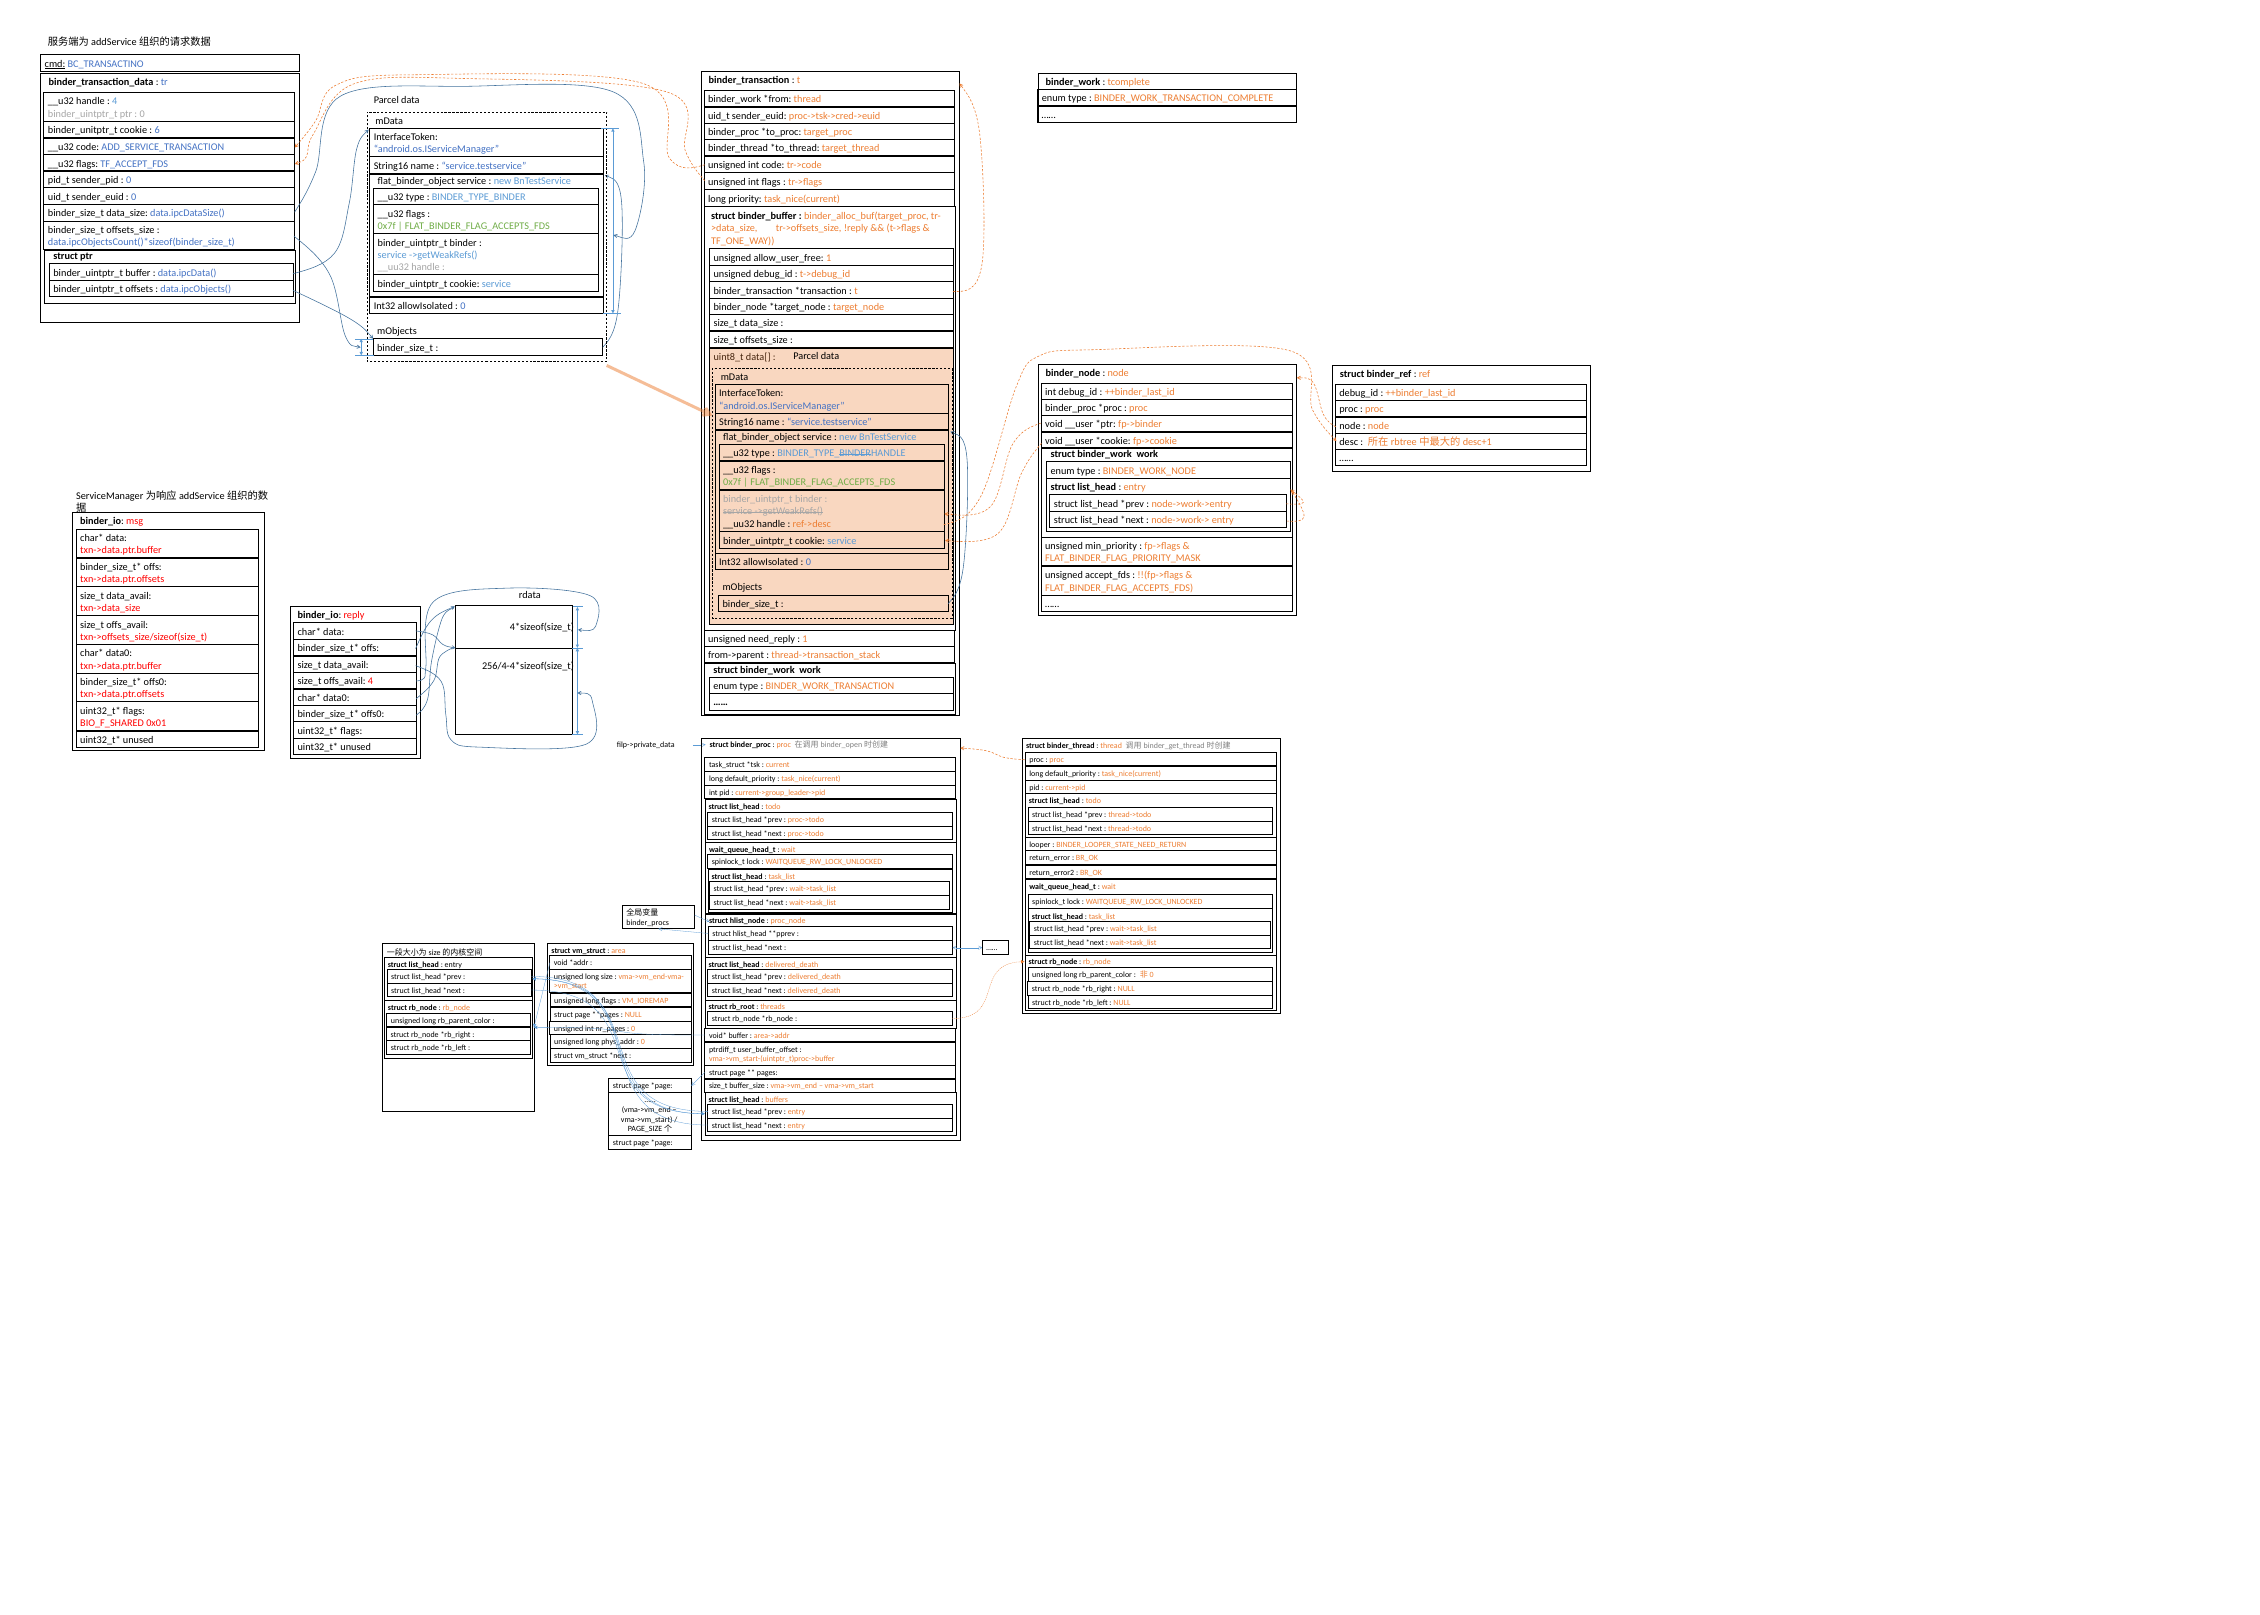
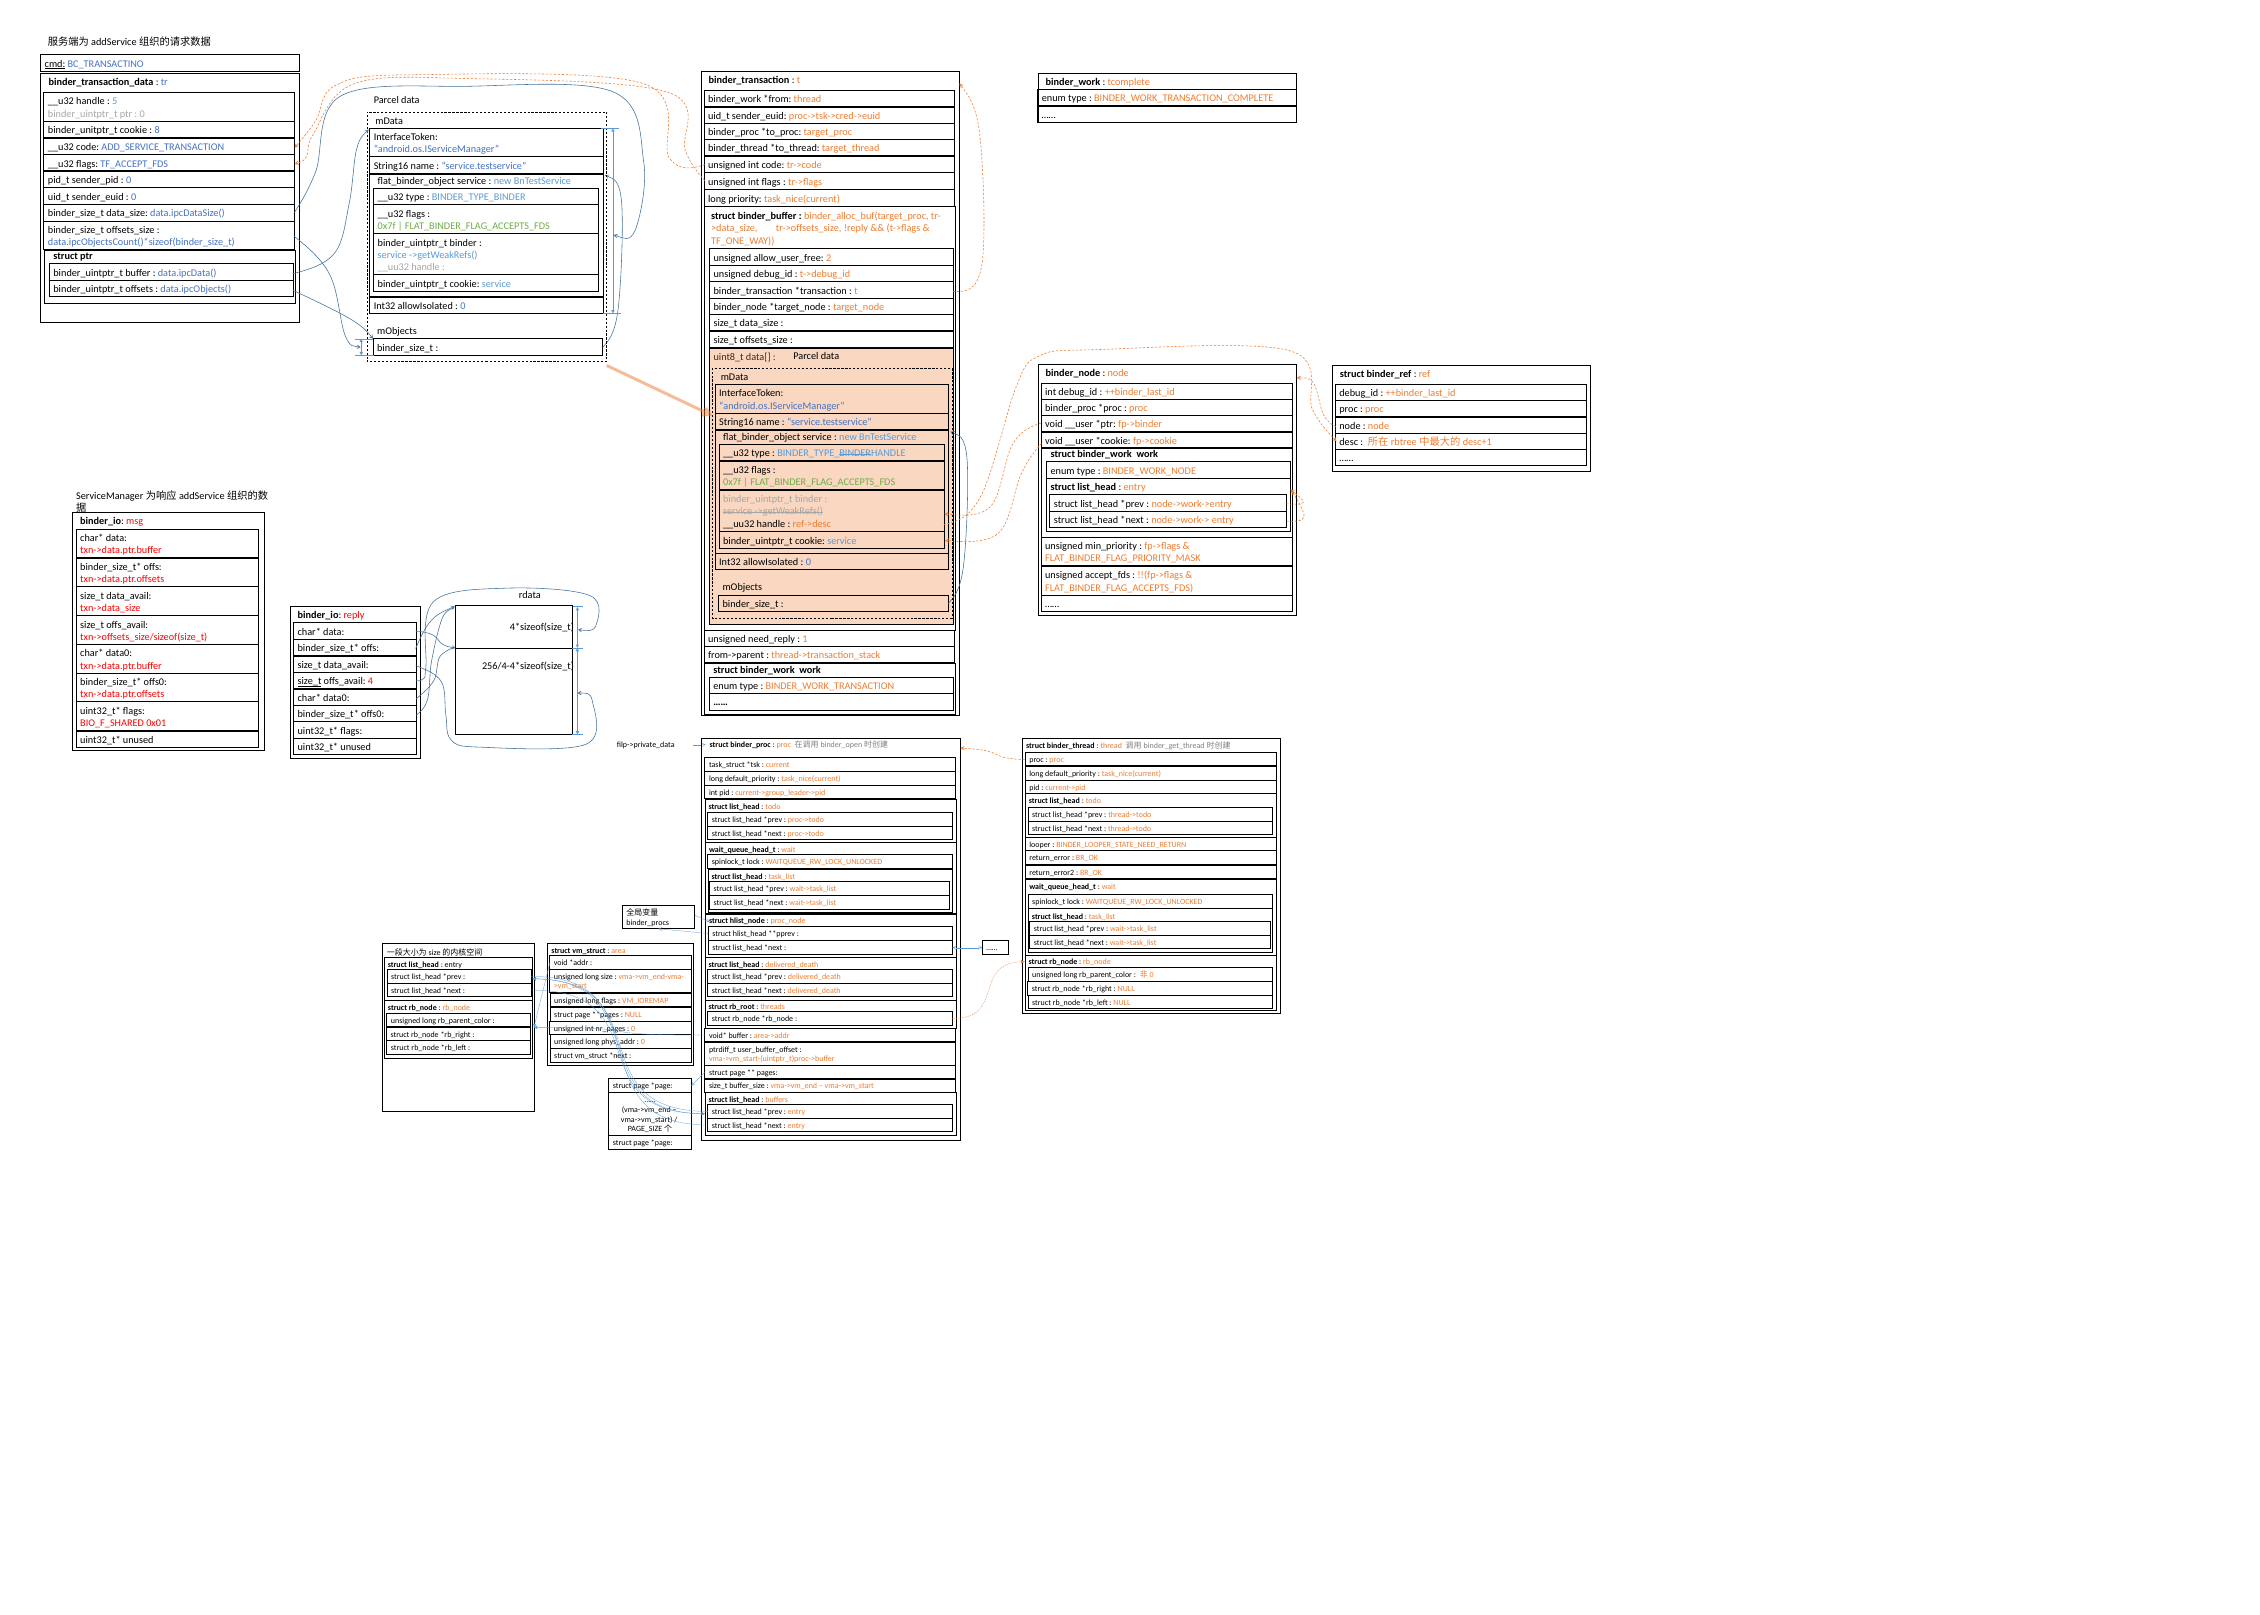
4 at (115, 101): 4 -> 5
6: 6 -> 8
allow_user_free 1: 1 -> 2
size_t at (310, 681) underline: none -> present
